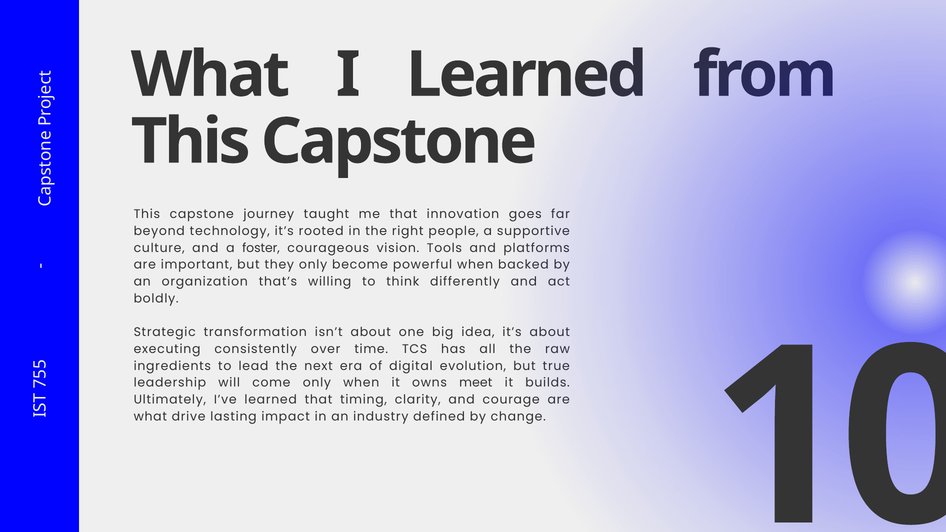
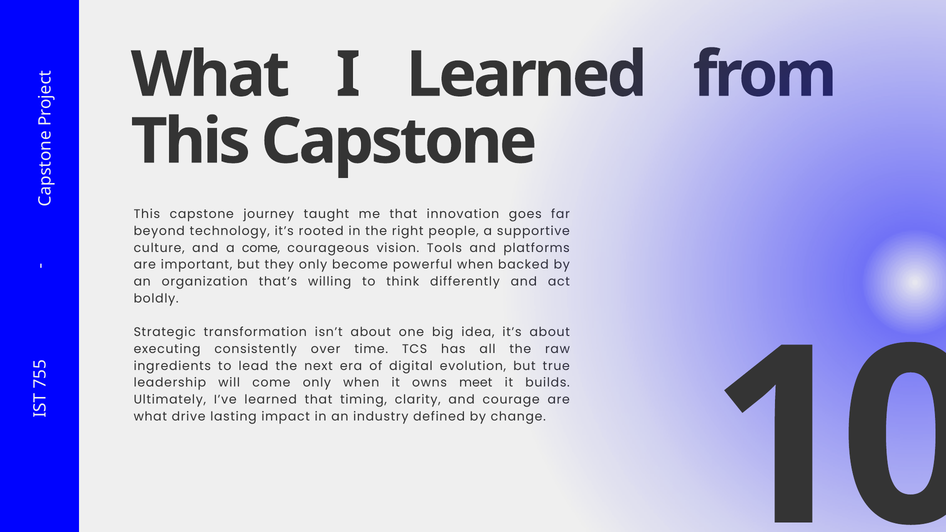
a foster: foster -> come
